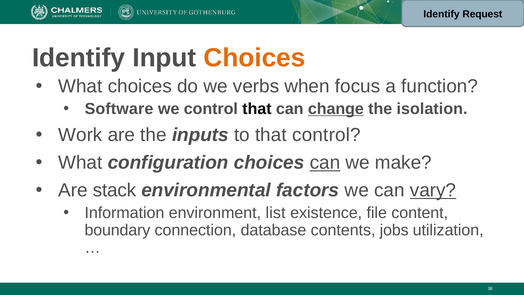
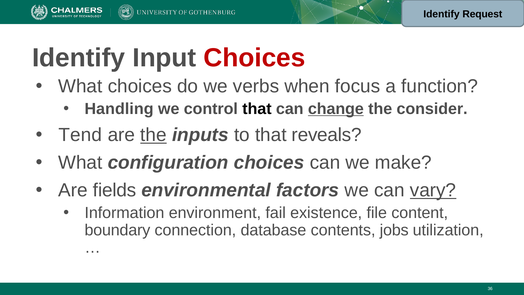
Choices at (255, 58) colour: orange -> red
Software: Software -> Handling
isolation: isolation -> consider
Work: Work -> Tend
the at (153, 135) underline: none -> present
that control: control -> reveals
can at (325, 163) underline: present -> none
stack: stack -> fields
list: list -> fail
